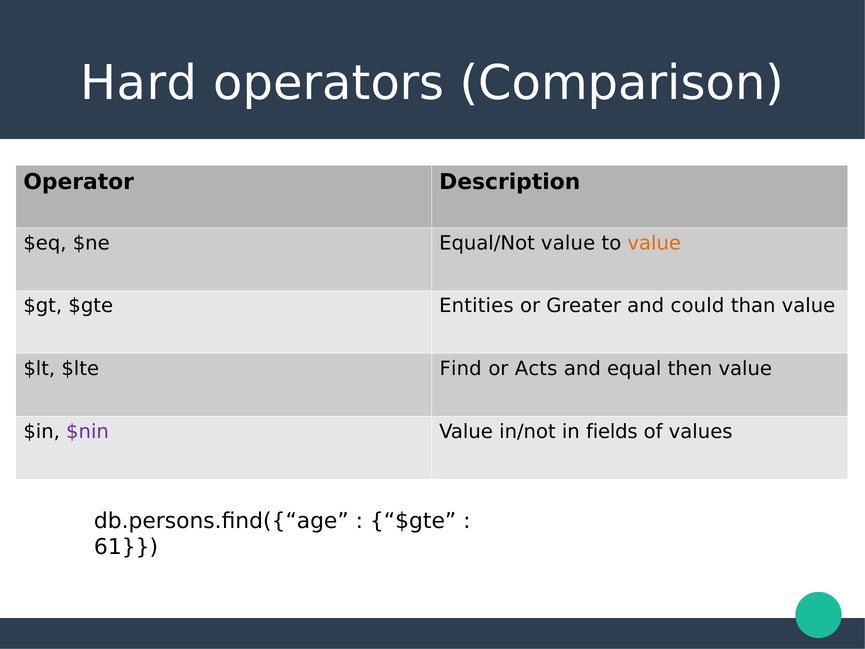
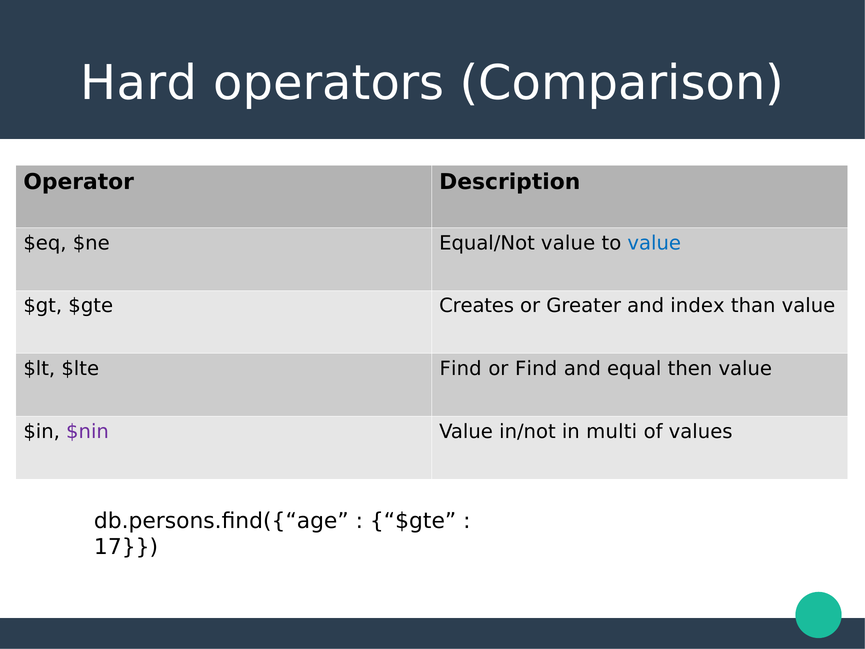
value at (654, 243) colour: orange -> blue
Entities: Entities -> Creates
could: could -> index
or Acts: Acts -> Find
fields: fields -> multi
61: 61 -> 17
